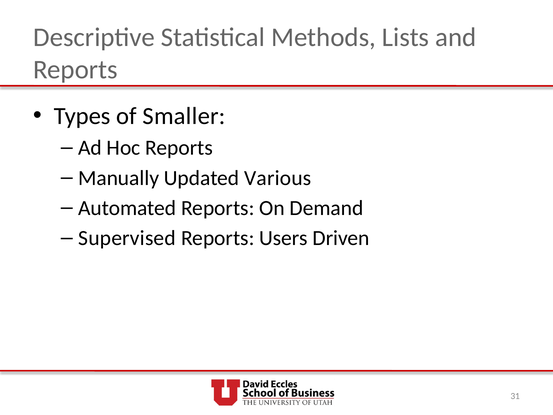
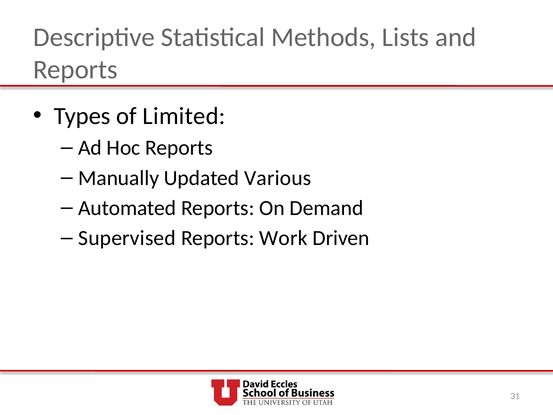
Smaller: Smaller -> Limited
Users: Users -> Work
